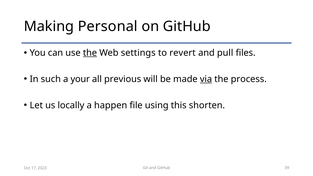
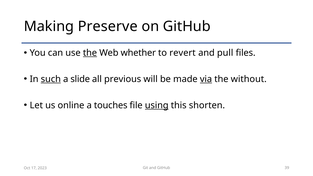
Personal: Personal -> Preserve
settings: settings -> whether
such underline: none -> present
your: your -> slide
process: process -> without
locally: locally -> online
happen: happen -> touches
using underline: none -> present
